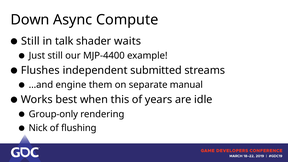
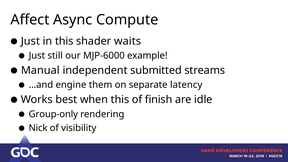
Down: Down -> Affect
Still at (30, 41): Still -> Just
in talk: talk -> this
MJP-4400: MJP-4400 -> MJP-6000
Flushes: Flushes -> Manual
manual: manual -> latency
years: years -> finish
flushing: flushing -> visibility
